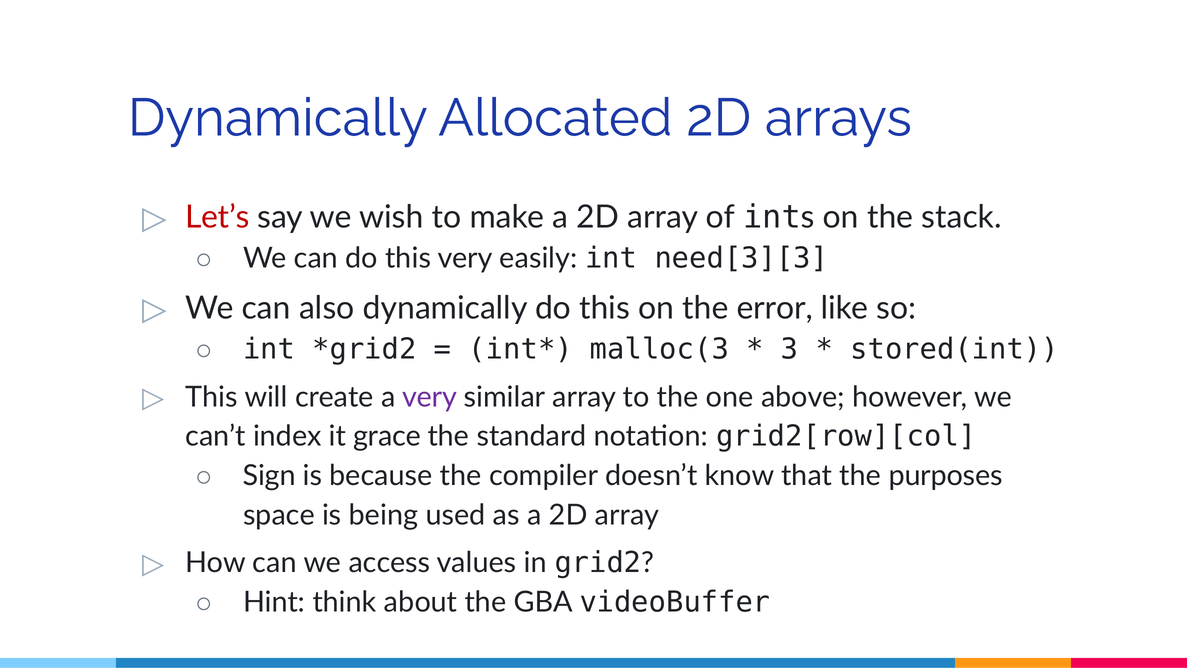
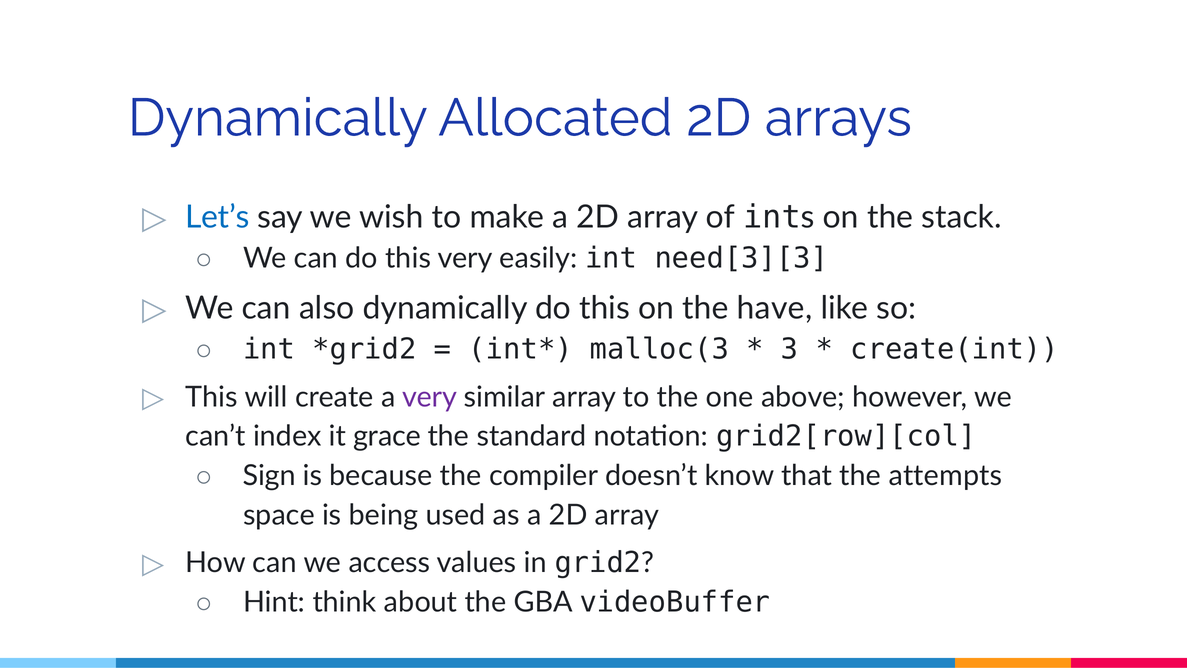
Let’s colour: red -> blue
error: error -> have
stored(int: stored(int -> create(int
purposes: purposes -> attempts
